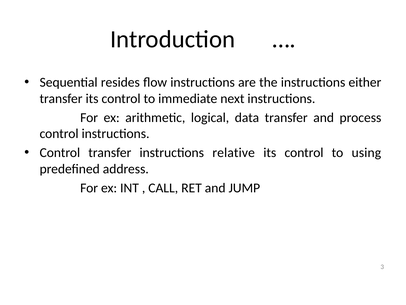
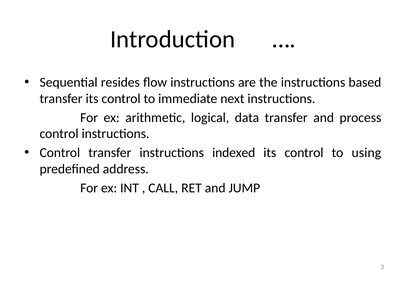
either: either -> based
relative: relative -> indexed
